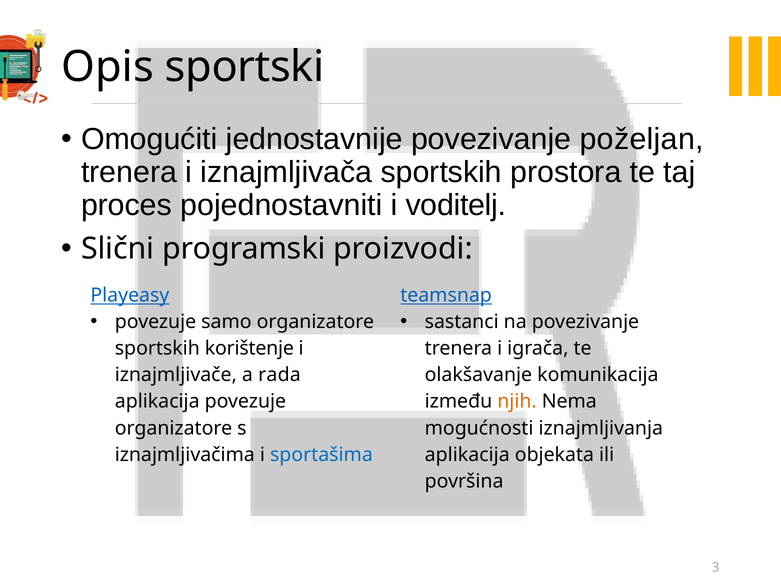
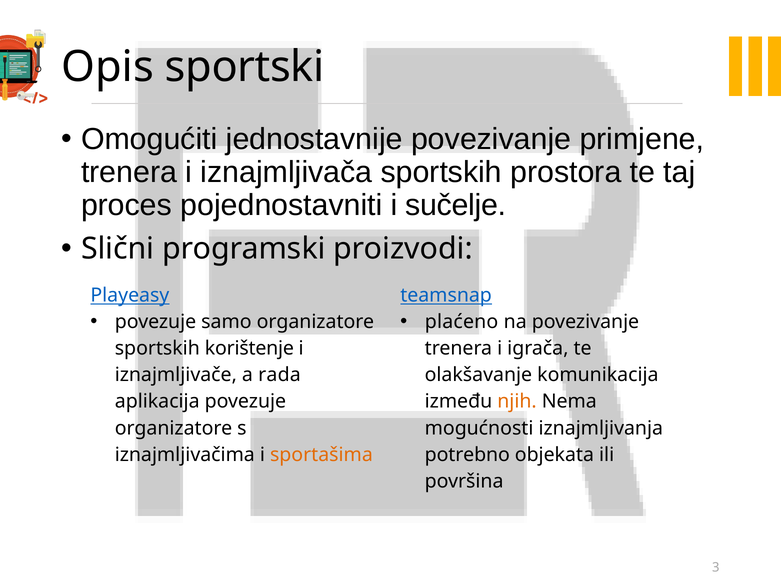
poželjan: poželjan -> primjene
voditelj: voditelj -> sučelje
sastanci: sastanci -> plaćeno
sportašima colour: blue -> orange
aplikacija at (467, 454): aplikacija -> potrebno
